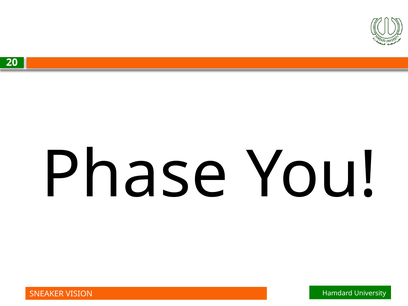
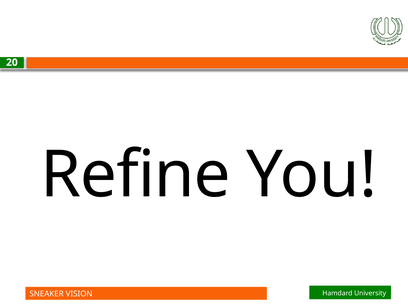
Phase: Phase -> Refine
